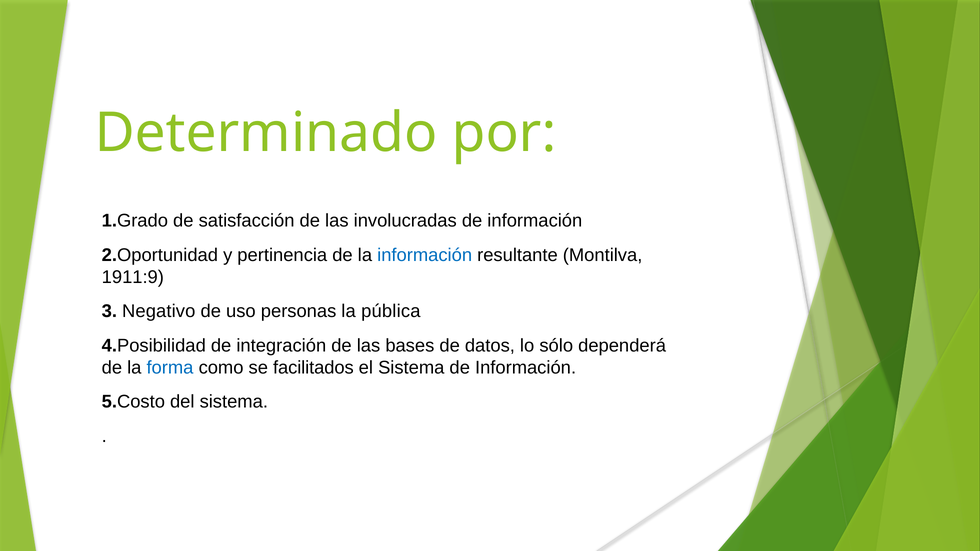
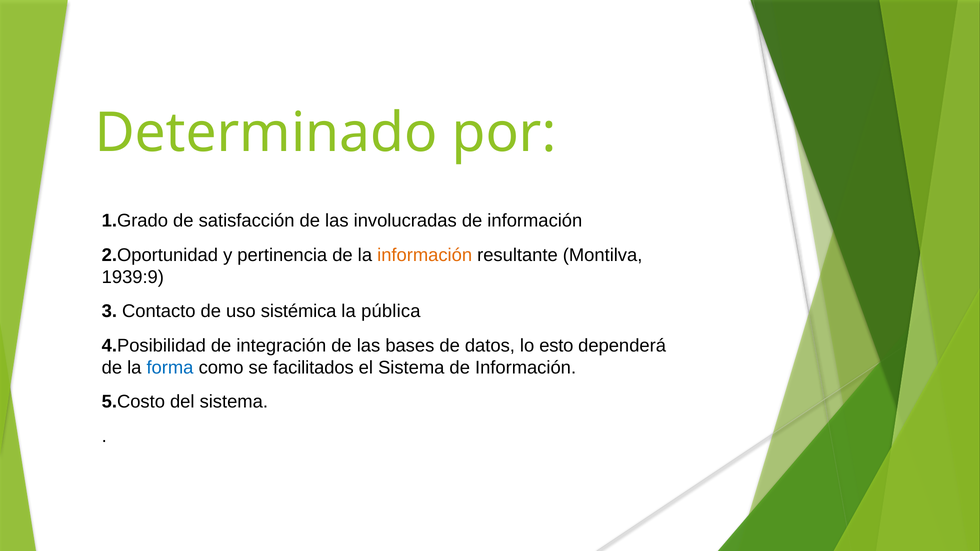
información at (425, 255) colour: blue -> orange
1911:9: 1911:9 -> 1939:9
Negativo: Negativo -> Contacto
personas: personas -> sistémica
sólo: sólo -> esto
